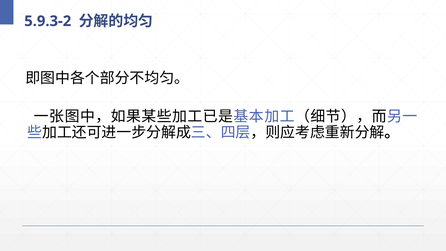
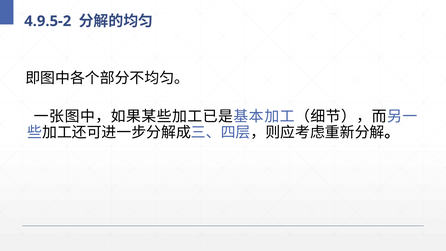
5.9.3-2: 5.9.3-2 -> 4.9.5-2
